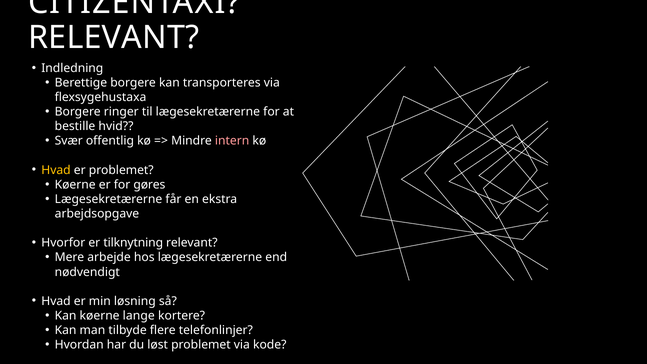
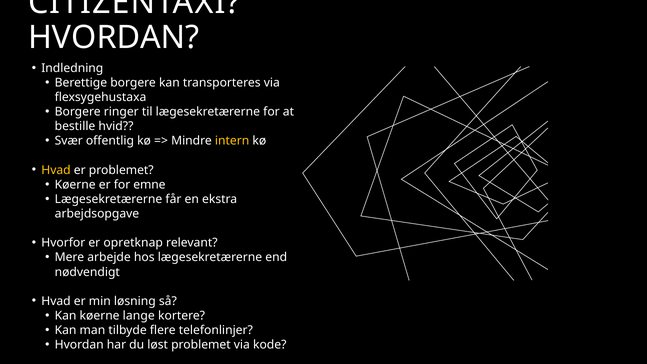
RELEVANT at (114, 38): RELEVANT -> HVORDAN
intern colour: pink -> yellow
gøres: gøres -> emne
tilknytning: tilknytning -> opretknap
